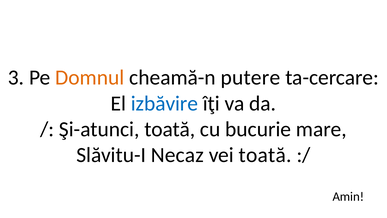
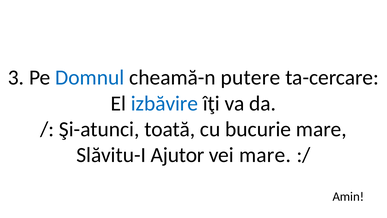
Domnul colour: orange -> blue
Necaz: Necaz -> Ajutor
vei toată: toată -> mare
